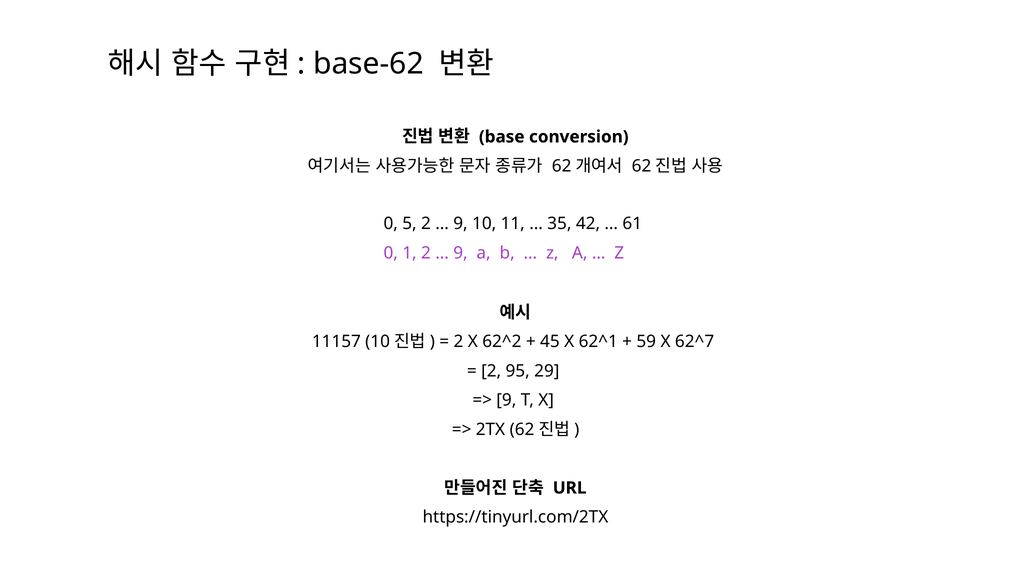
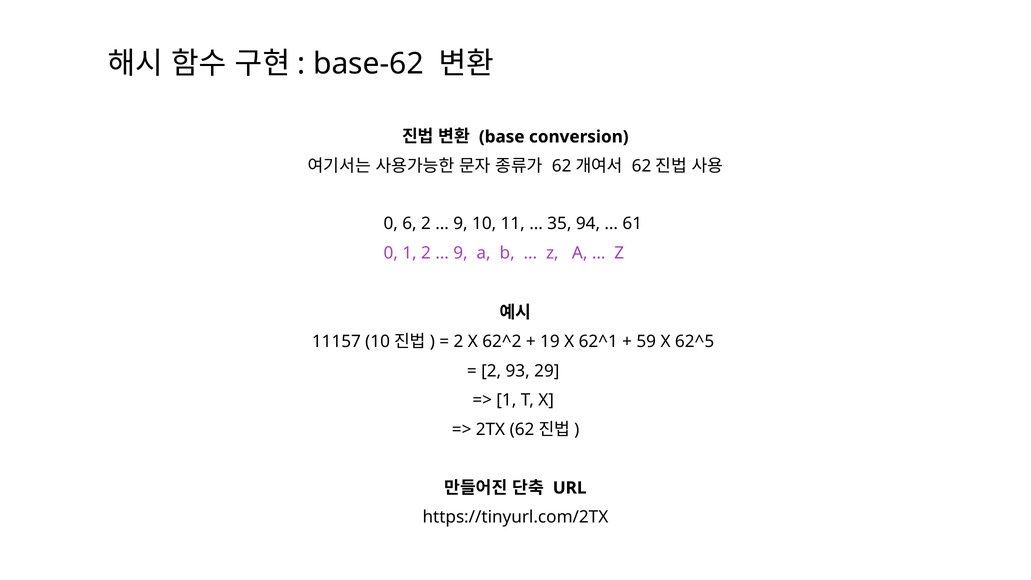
5: 5 -> 6
42: 42 -> 94
45: 45 -> 19
62^7: 62^7 -> 62^5
95: 95 -> 93
9 at (506, 400): 9 -> 1
